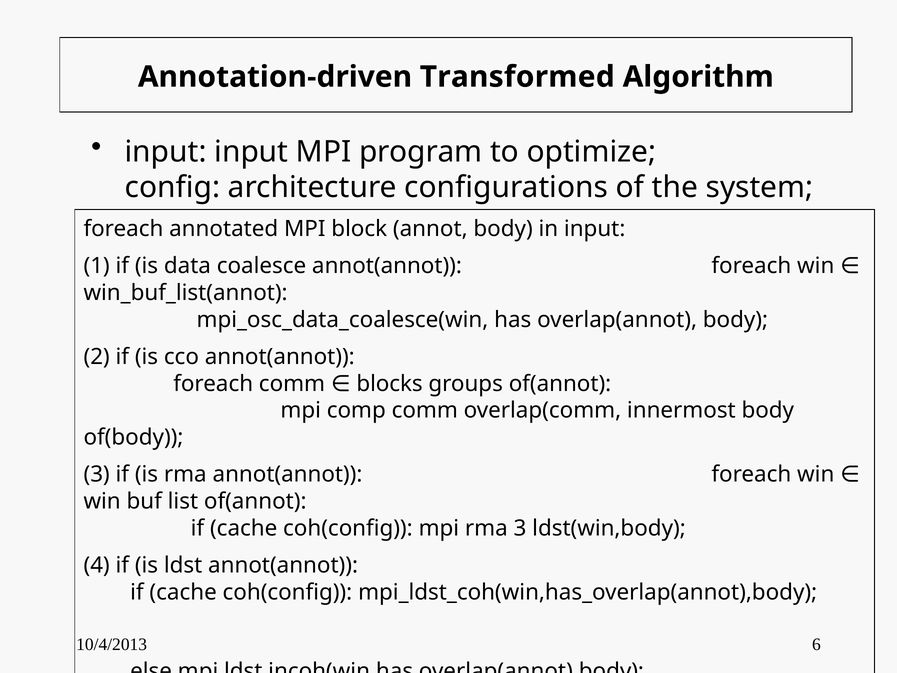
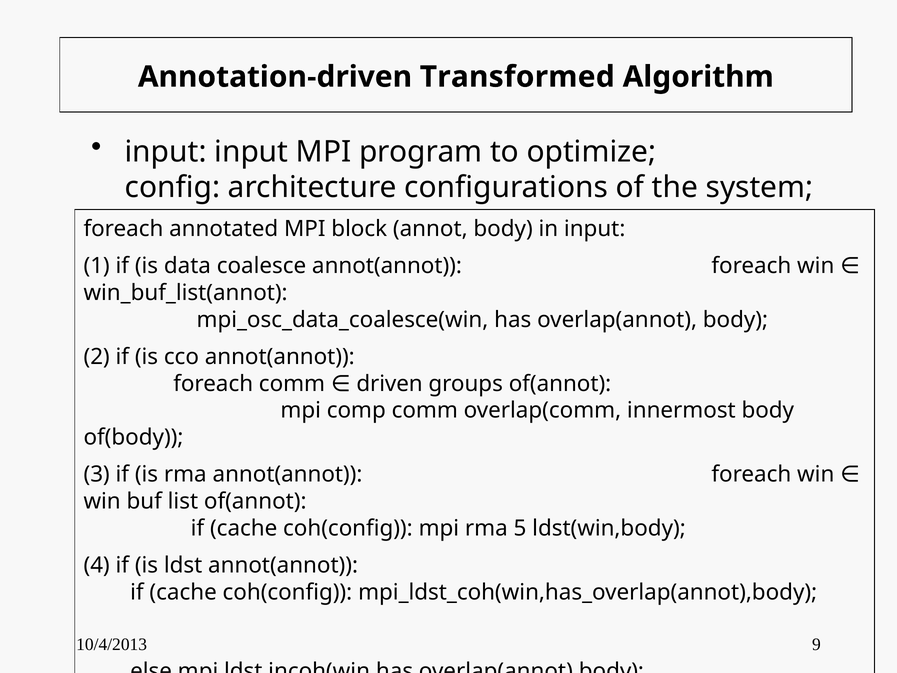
blocks: blocks -> driven
rma 3: 3 -> 5
6: 6 -> 9
